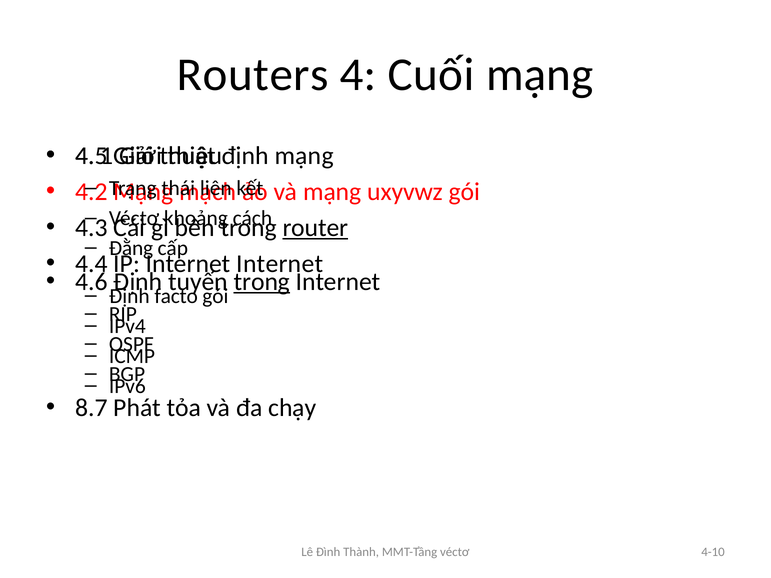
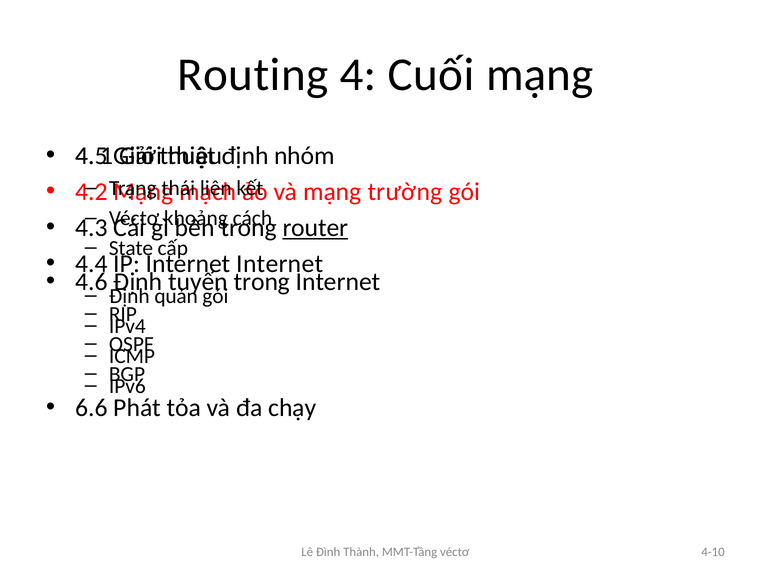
Routers: Routers -> Routing
định mạng: mạng -> nhóm
uxyvwz: uxyvwz -> trường
Đằng: Đằng -> State
trong at (262, 282) underline: present -> none
facto: facto -> quản
8.7: 8.7 -> 6.6
